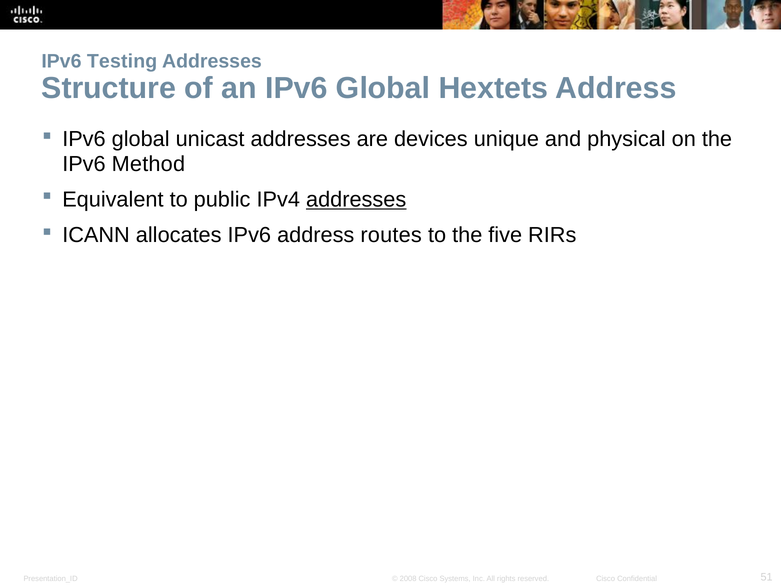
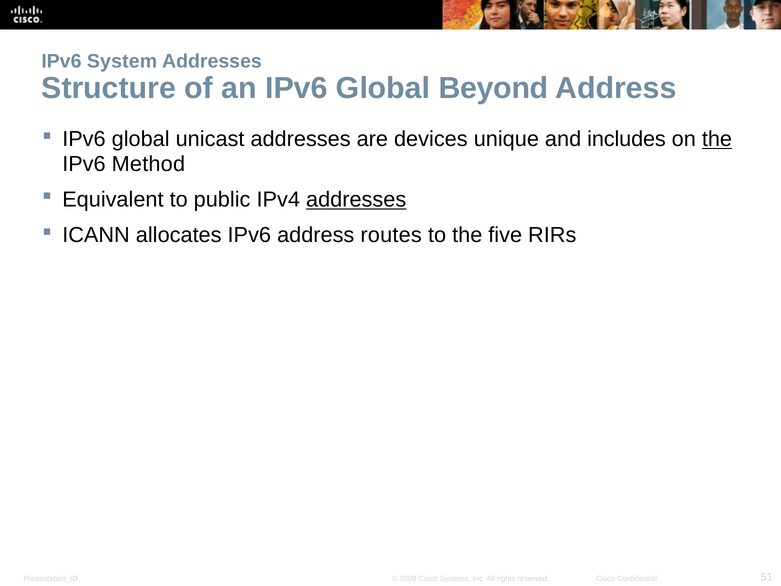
Testing: Testing -> System
Hextets: Hextets -> Beyond
physical: physical -> includes
the at (717, 139) underline: none -> present
